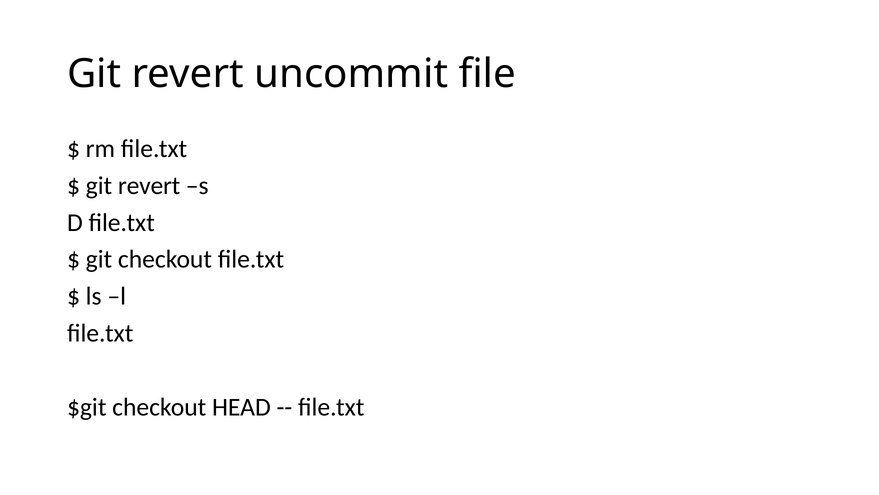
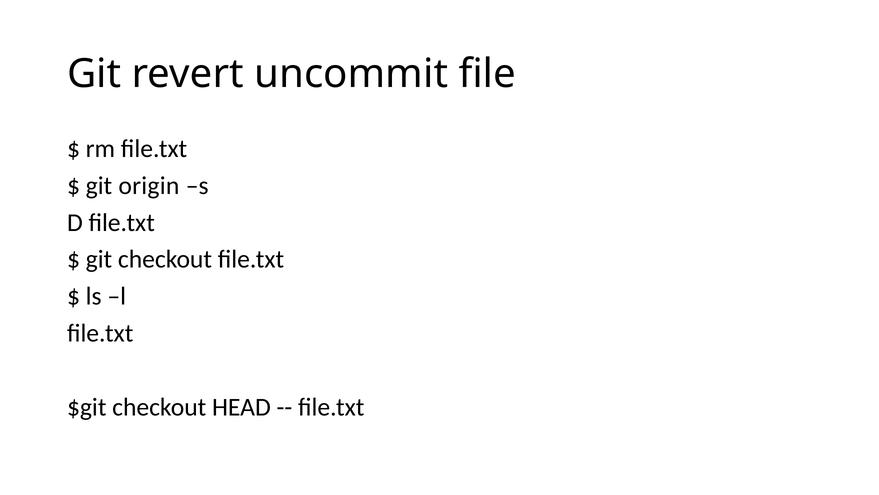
revert at (149, 185): revert -> origin
